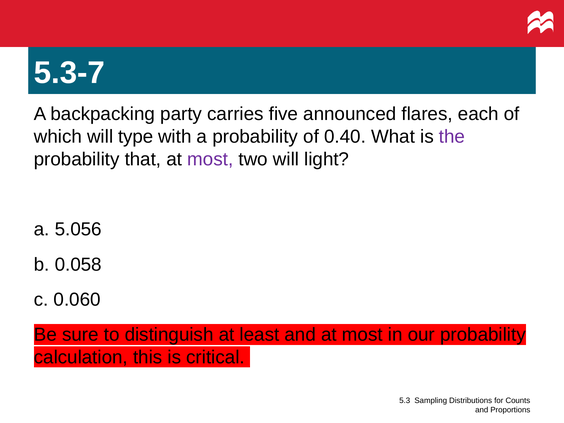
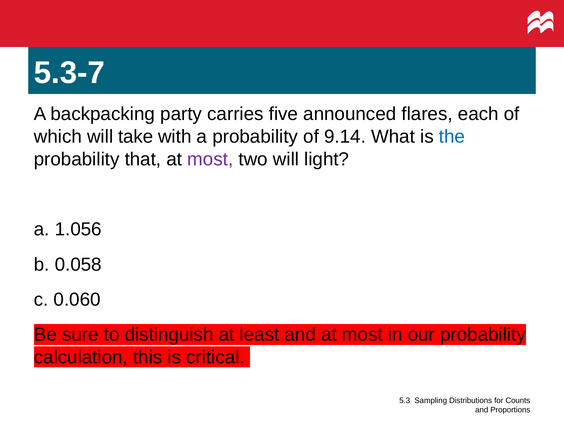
type: type -> take
0.40: 0.40 -> 9.14
the colour: purple -> blue
5.056: 5.056 -> 1.056
